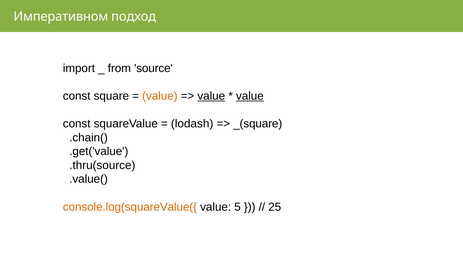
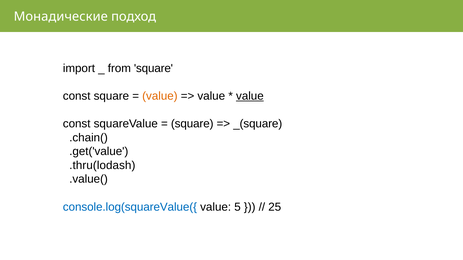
Императивном: Императивном -> Монадические
from source: source -> square
value at (211, 96) underline: present -> none
lodash at (192, 124): lodash -> square
.thru(source: .thru(source -> .thru(lodash
console.log(squareValue({ colour: orange -> blue
